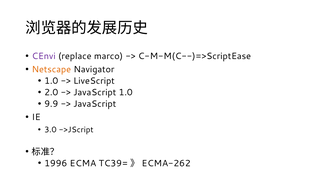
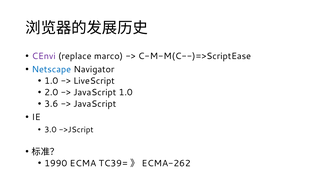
Netscape colour: orange -> blue
9.9: 9.9 -> 3.6
1996: 1996 -> 1990
